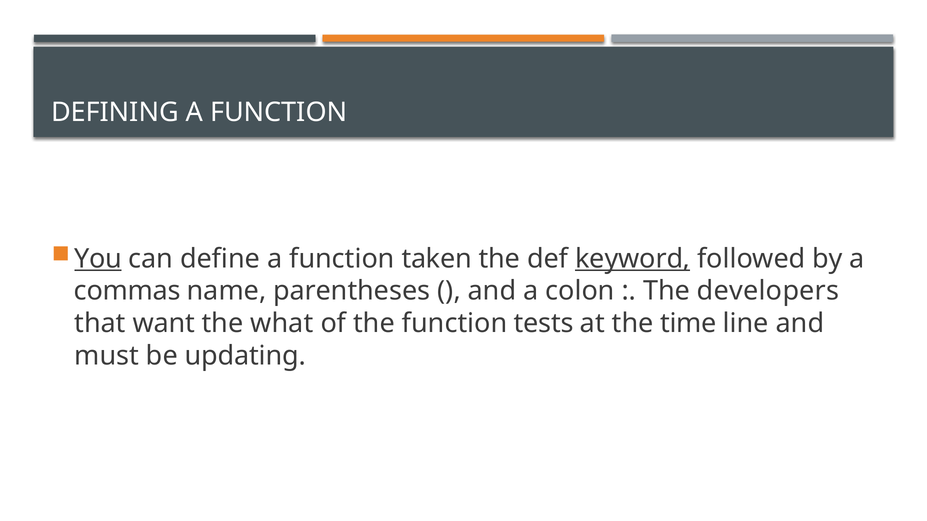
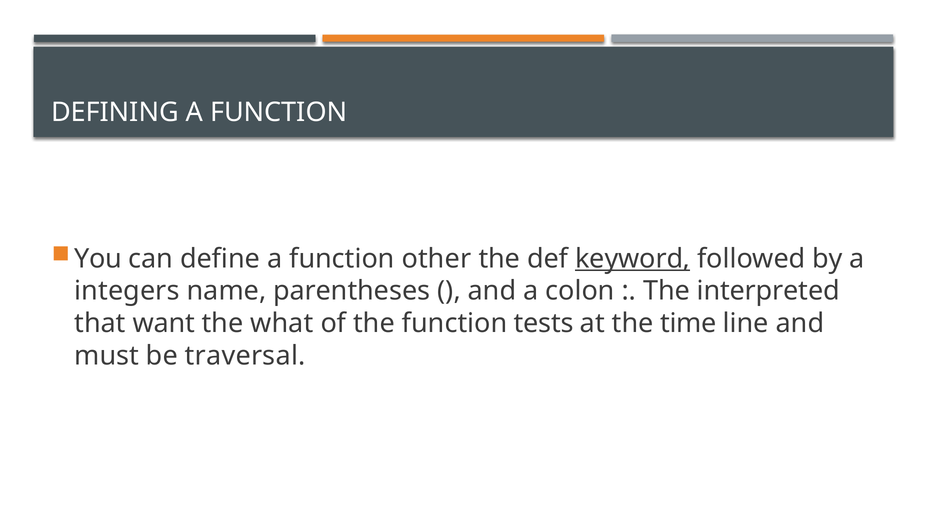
You underline: present -> none
taken: taken -> other
commas: commas -> integers
developers: developers -> interpreted
updating: updating -> traversal
